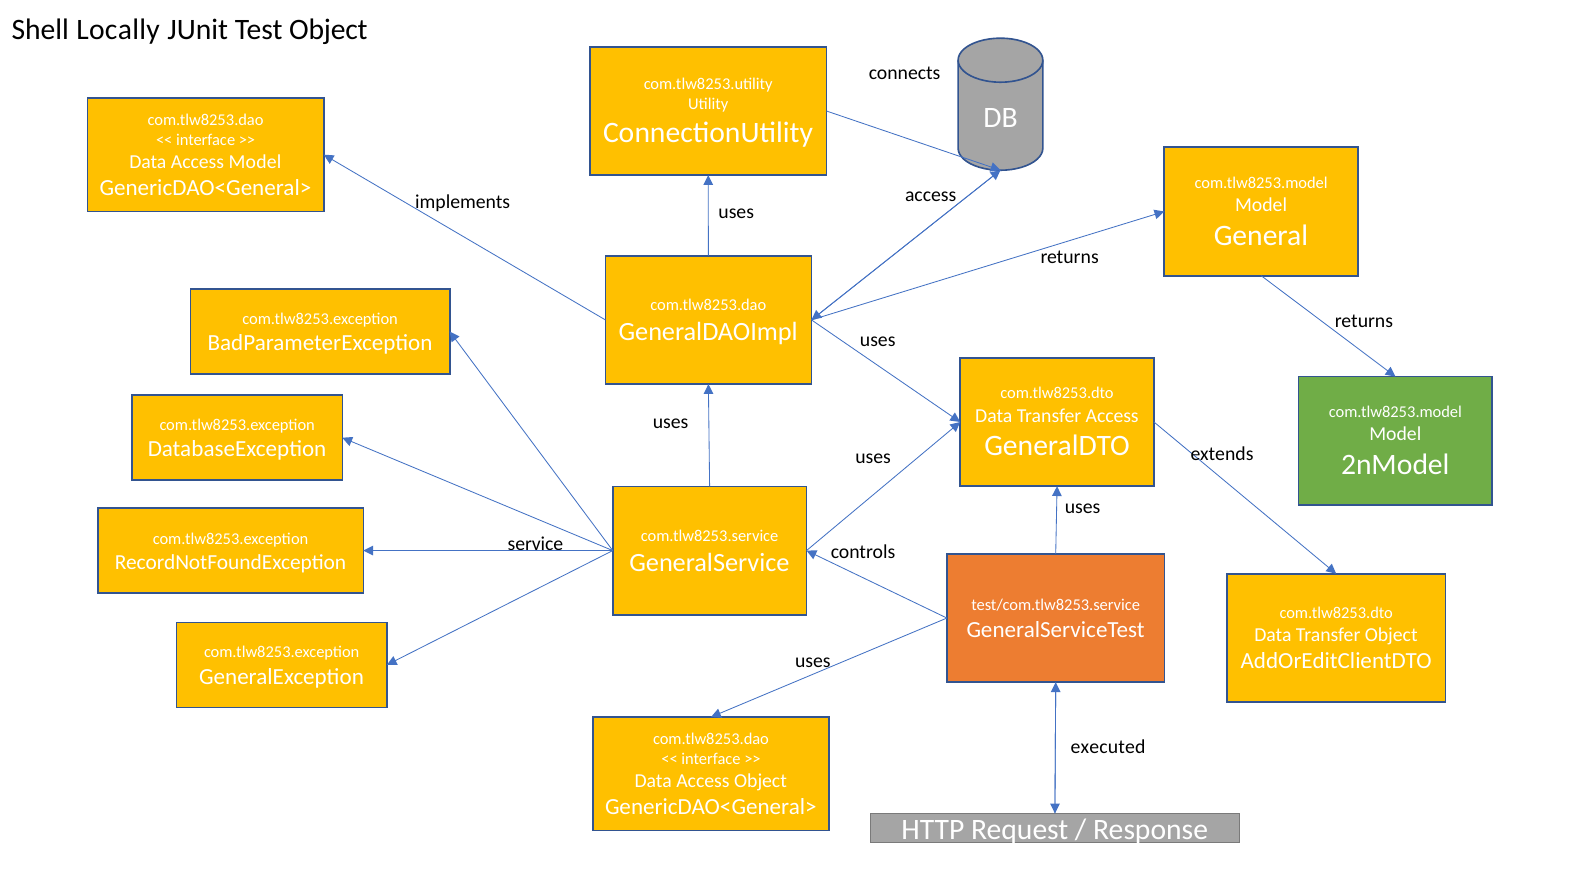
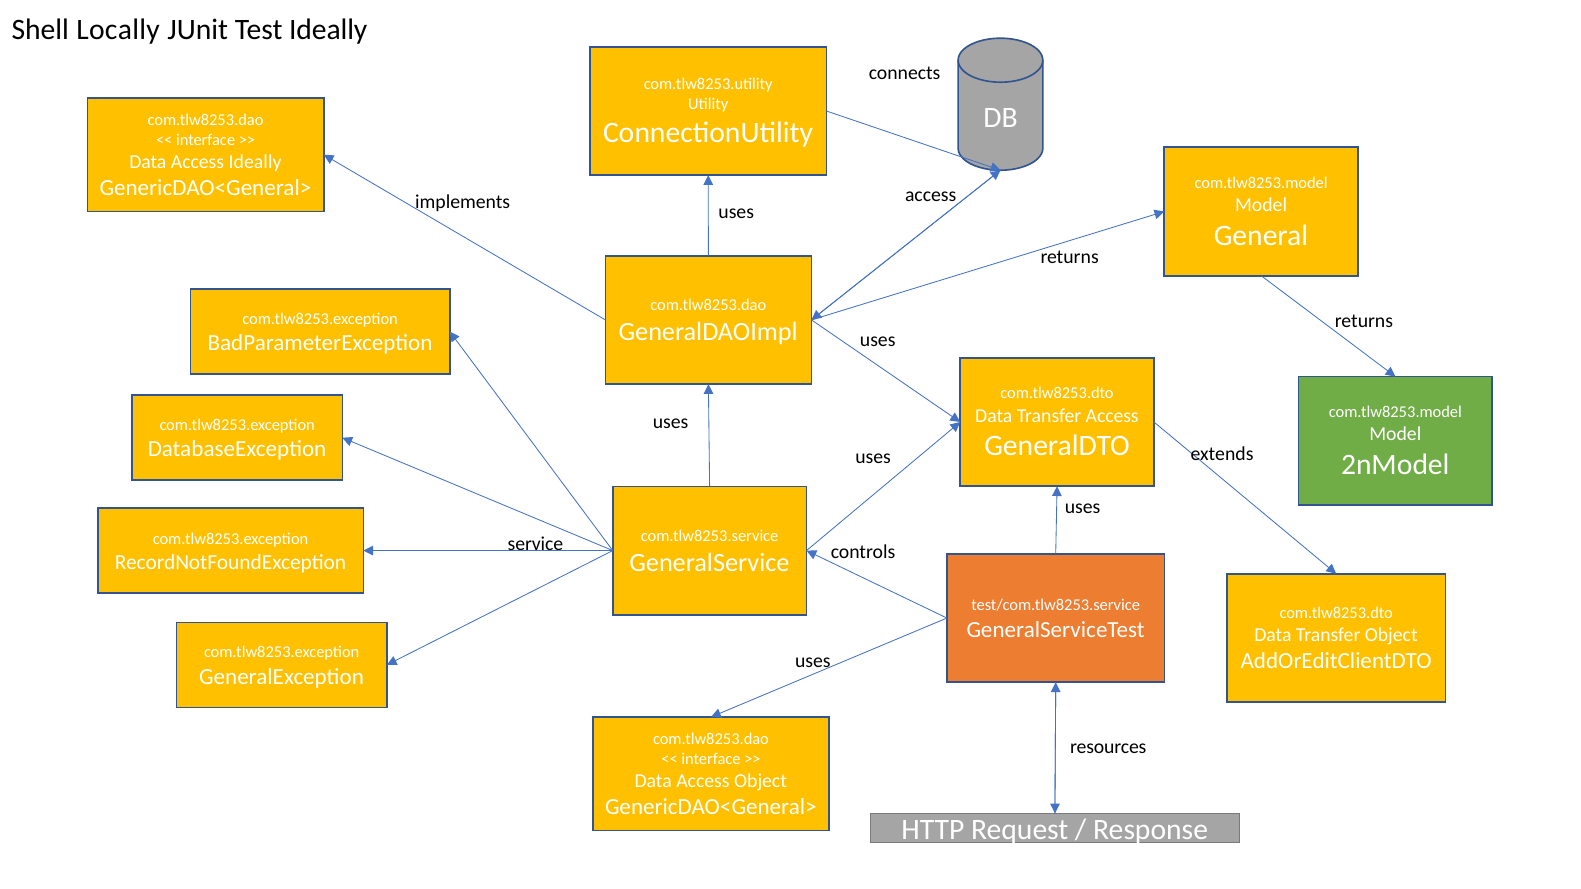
Test Object: Object -> Ideally
Access Model: Model -> Ideally
executed: executed -> resources
